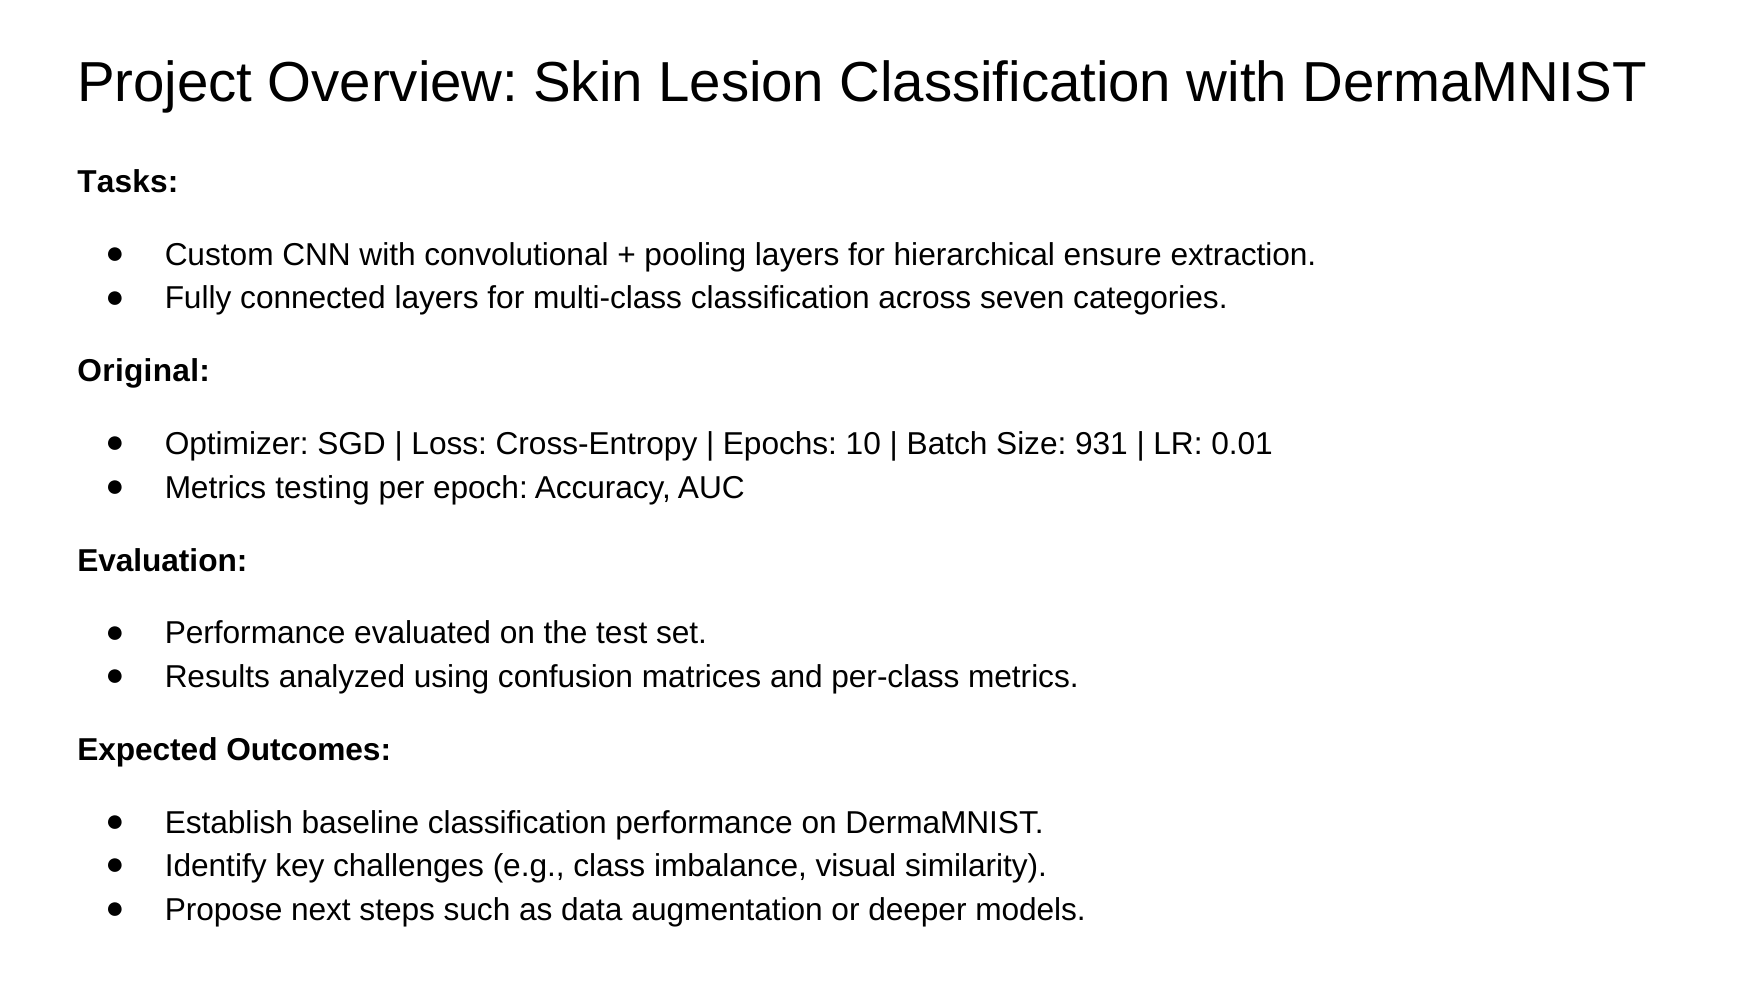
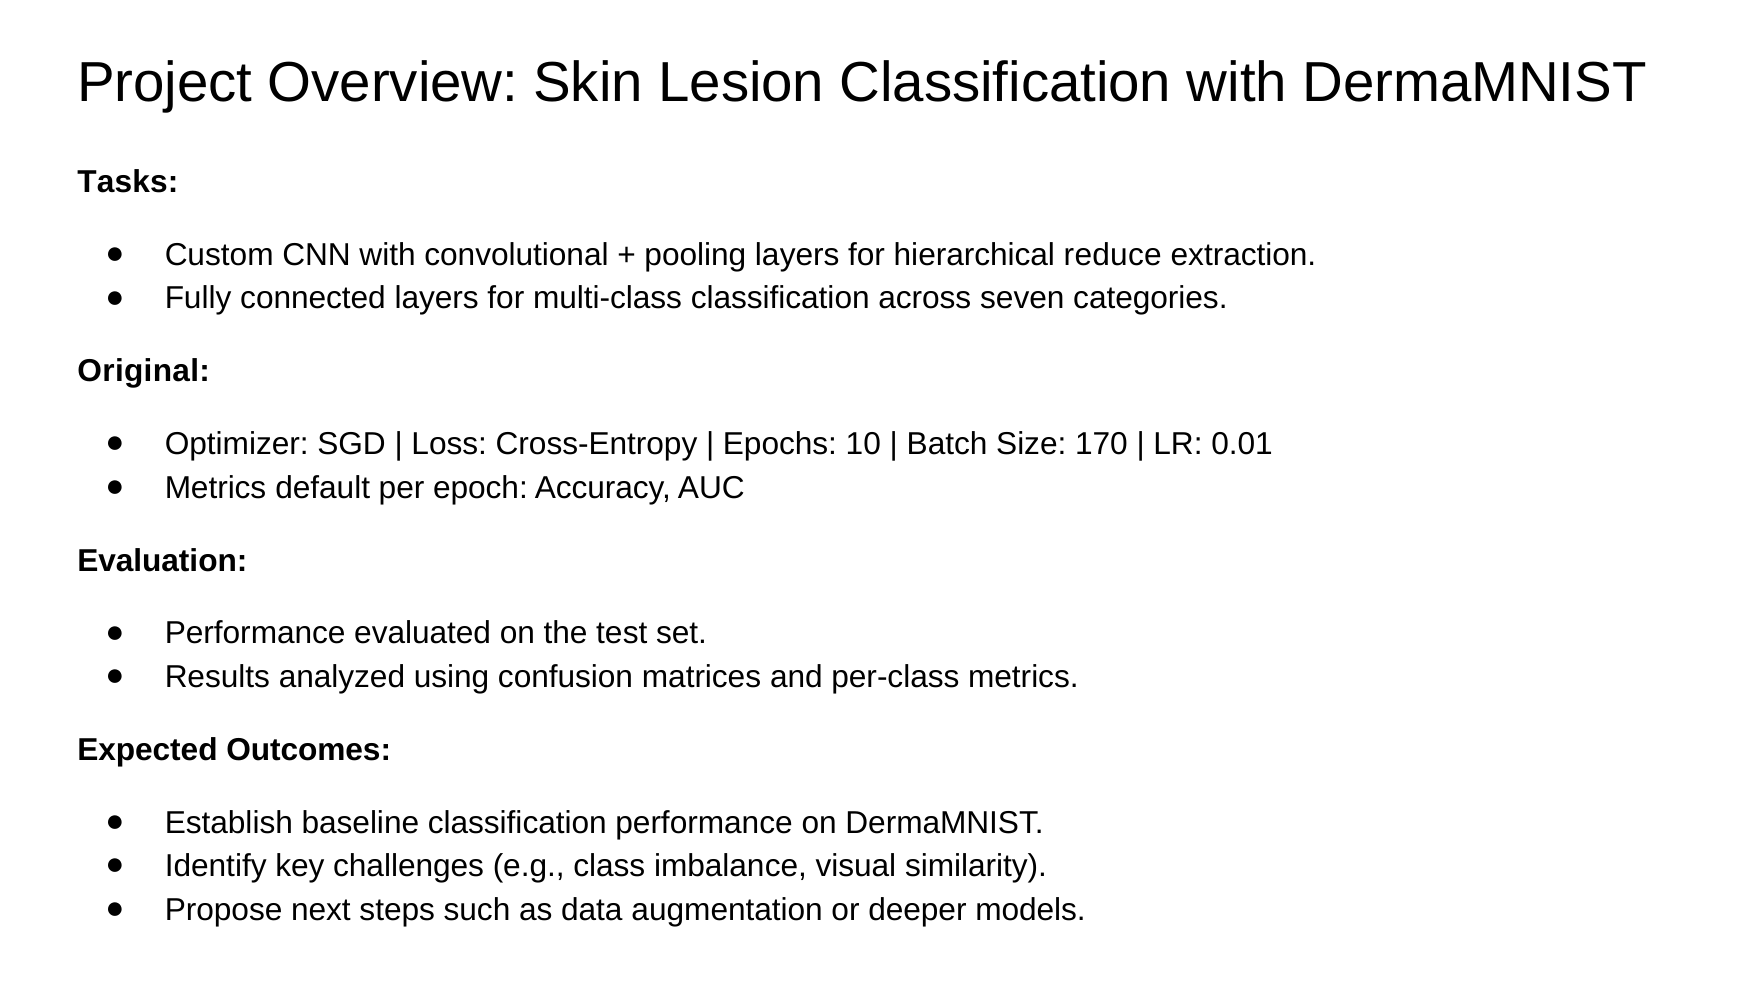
ensure: ensure -> reduce
931: 931 -> 170
testing: testing -> default
